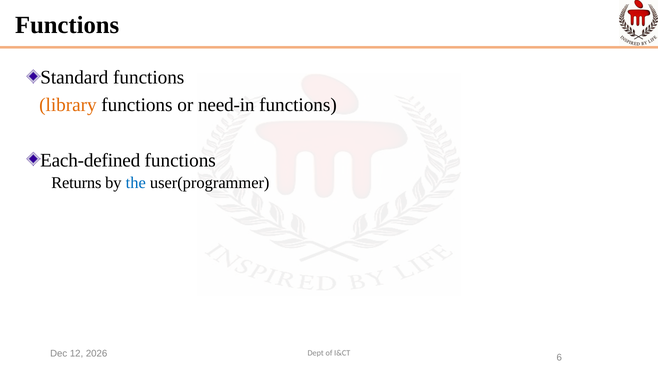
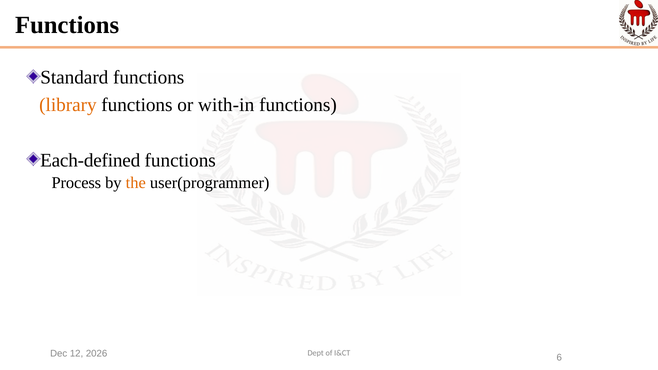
need-in: need-in -> with-in
Returns: Returns -> Process
the colour: blue -> orange
